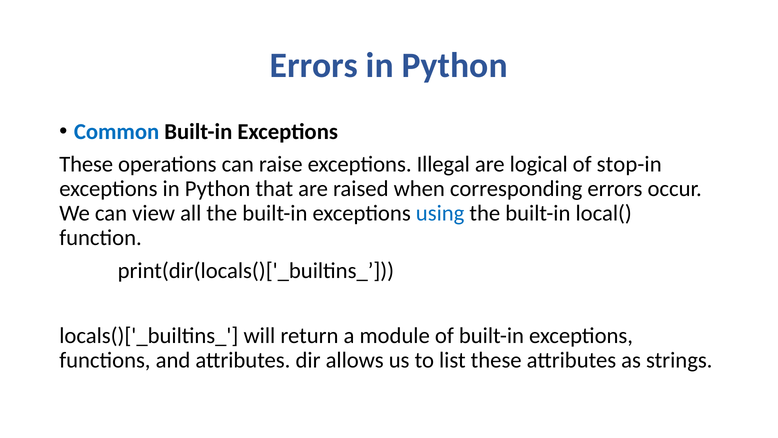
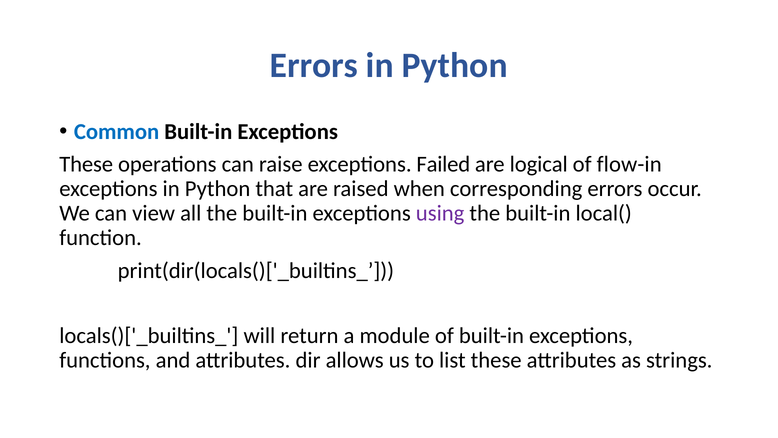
Illegal: Illegal -> Failed
stop-in: stop-in -> flow-in
using colour: blue -> purple
